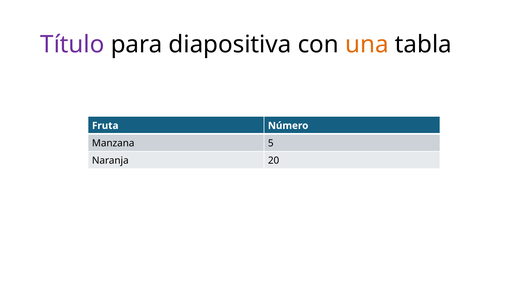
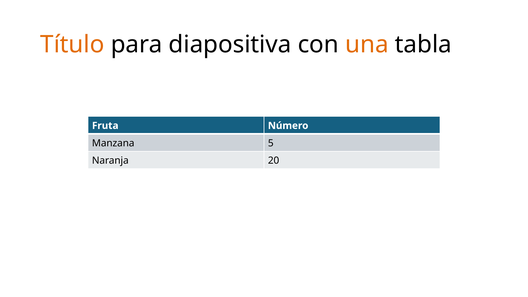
Título colour: purple -> orange
